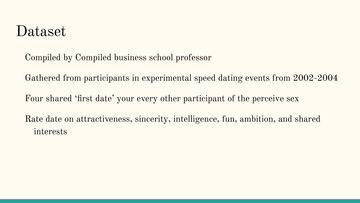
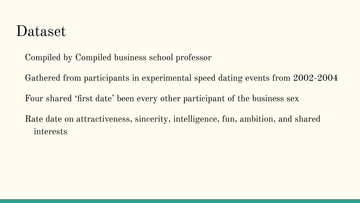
your: your -> been
the perceive: perceive -> business
